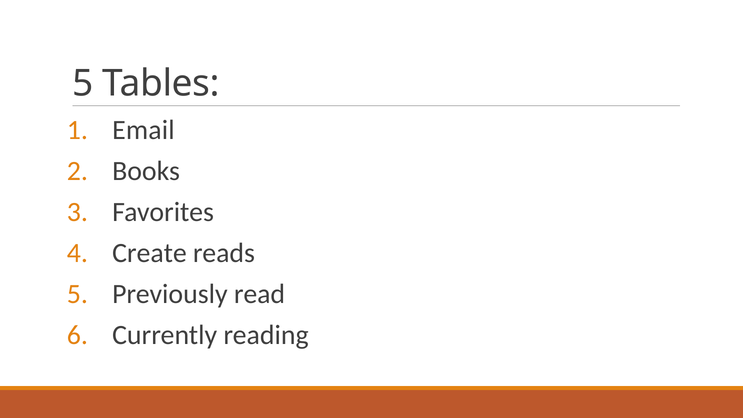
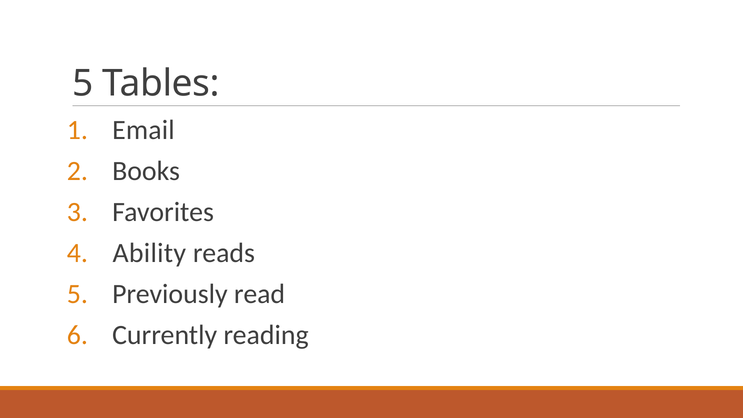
Create: Create -> Ability
